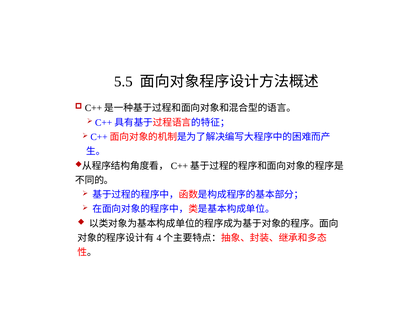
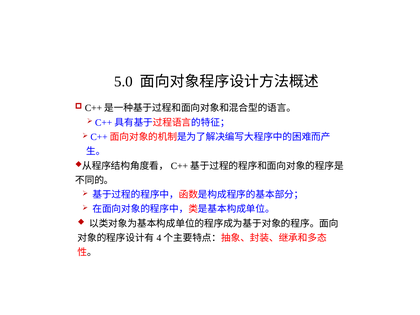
5.5: 5.5 -> 5.0
